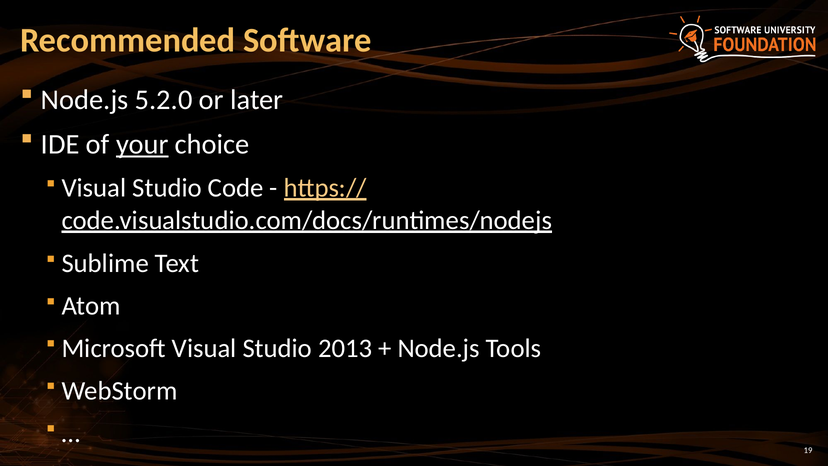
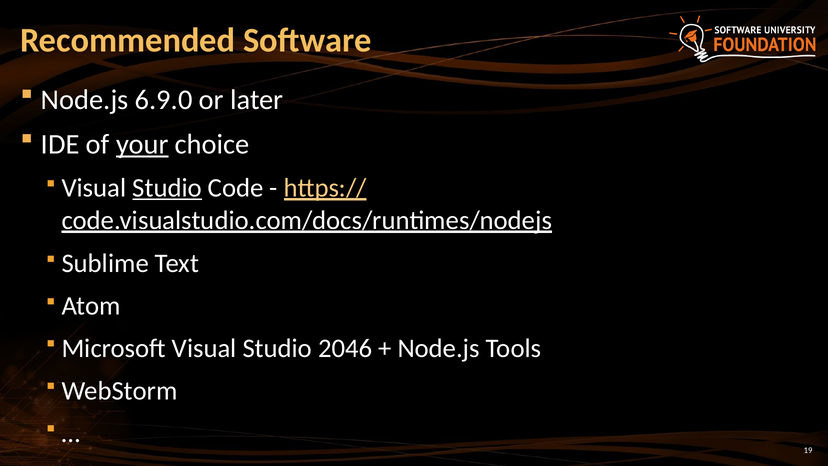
5.2.0: 5.2.0 -> 6.9.0
Studio at (167, 188) underline: none -> present
2013: 2013 -> 2046
